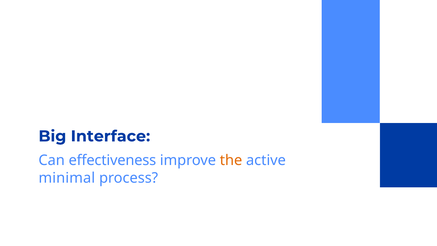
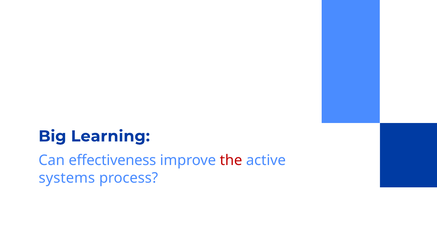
Interface: Interface -> Learning
the colour: orange -> red
minimal: minimal -> systems
